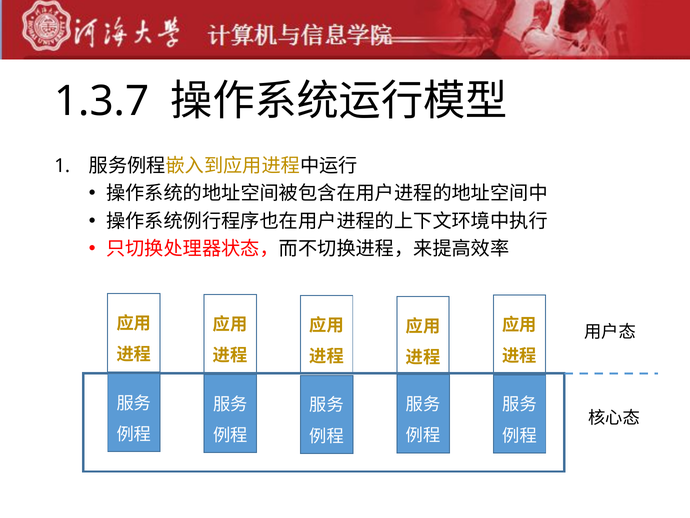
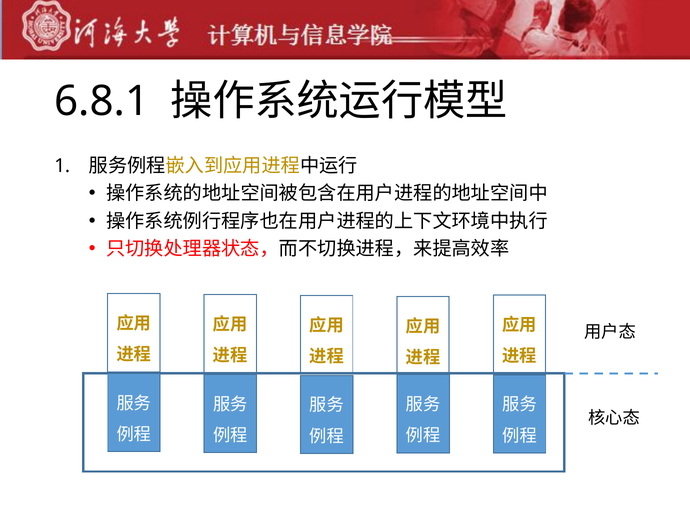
1.3.7: 1.3.7 -> 6.8.1
